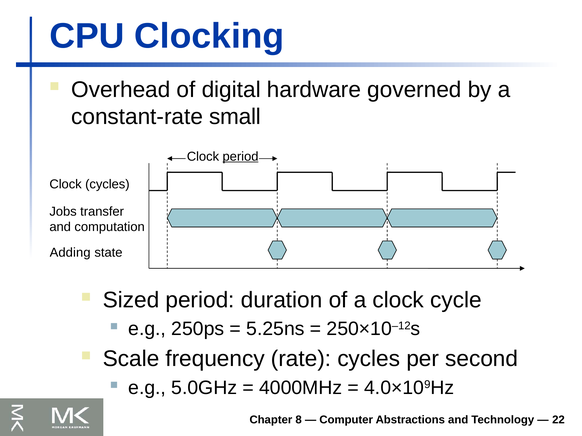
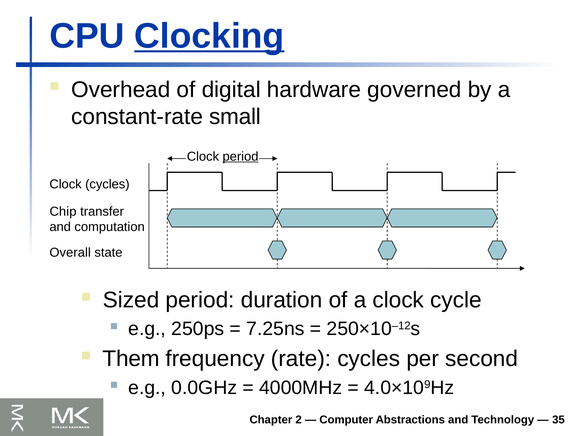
Clocking underline: none -> present
Jobs: Jobs -> Chip
Adding: Adding -> Overall
5.25ns: 5.25ns -> 7.25ns
Scale: Scale -> Them
5.0GHz: 5.0GHz -> 0.0GHz
8: 8 -> 2
22: 22 -> 35
